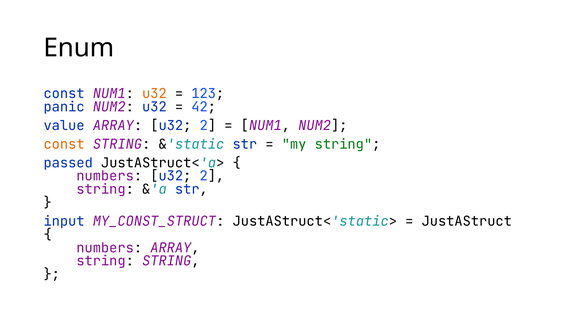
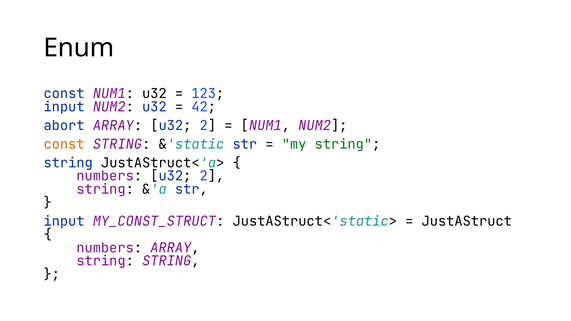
u32 at (154, 94) colour: orange -> black
panic at (64, 107): panic -> input
value: value -> abort
passed at (68, 163): passed -> string
